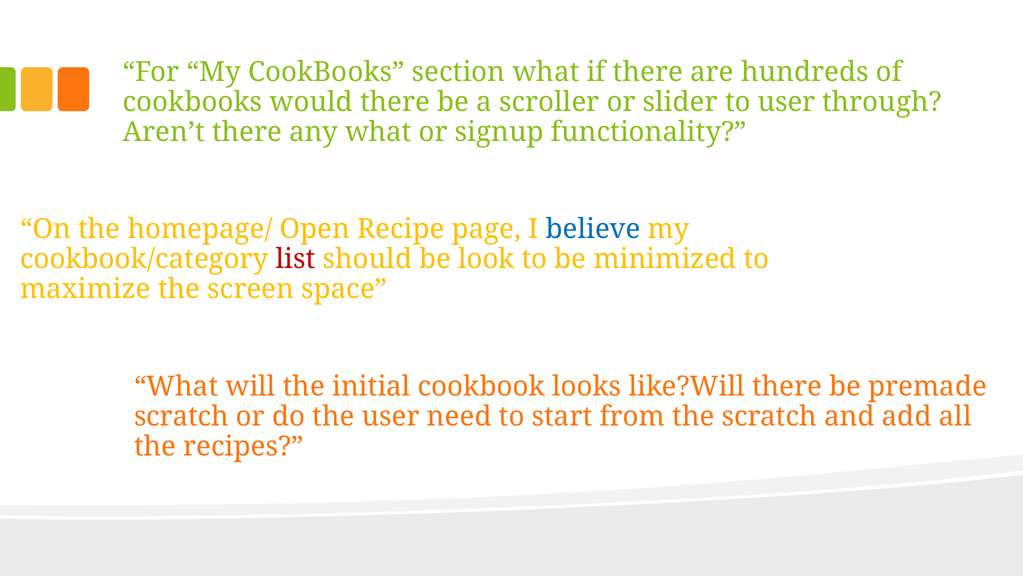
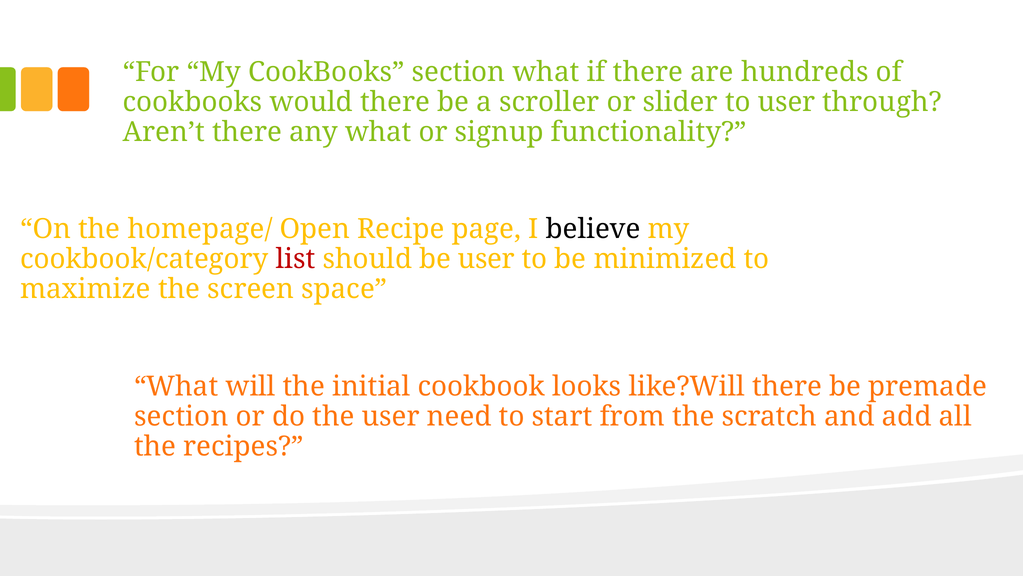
believe colour: blue -> black
be look: look -> user
scratch at (181, 416): scratch -> section
